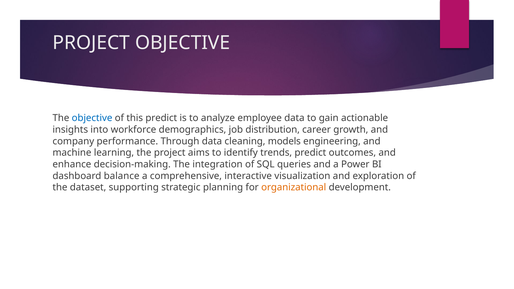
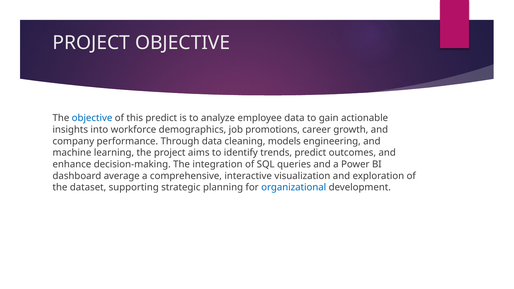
distribution: distribution -> promotions
balance: balance -> average
organizational colour: orange -> blue
